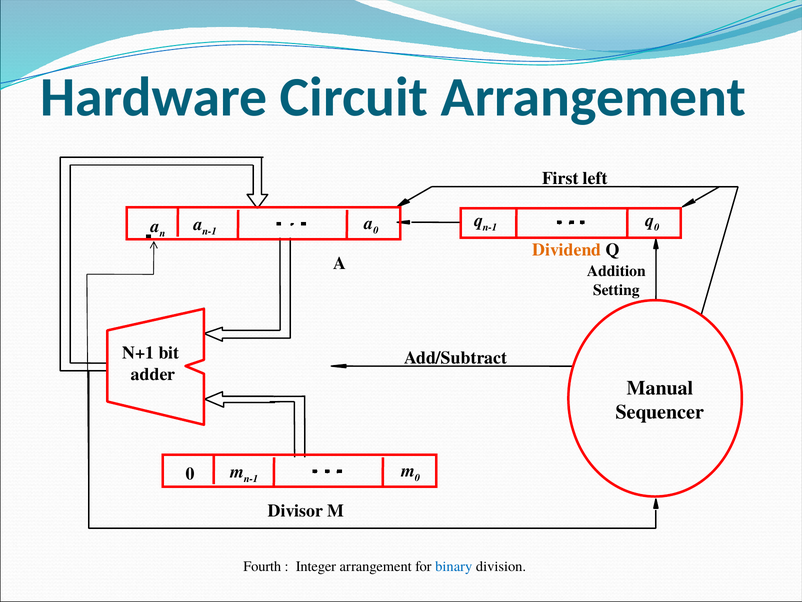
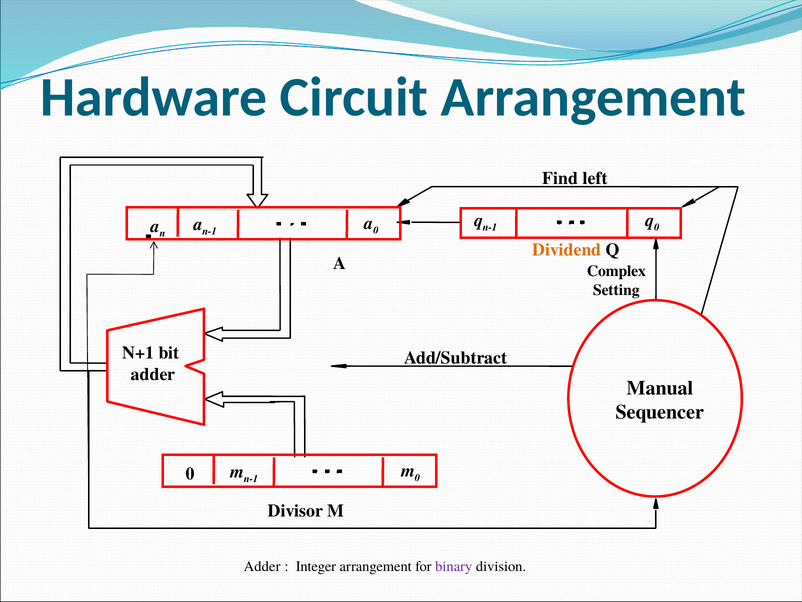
First: First -> Find
Addition: Addition -> Complex
Fourth at (262, 566): Fourth -> Adder
binary colour: blue -> purple
